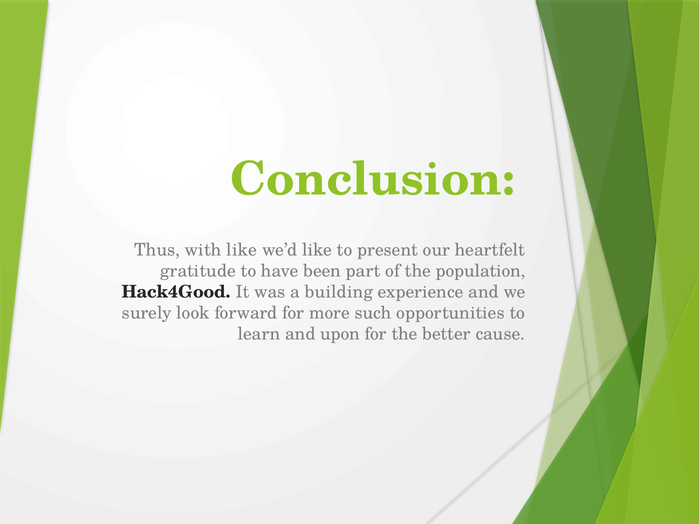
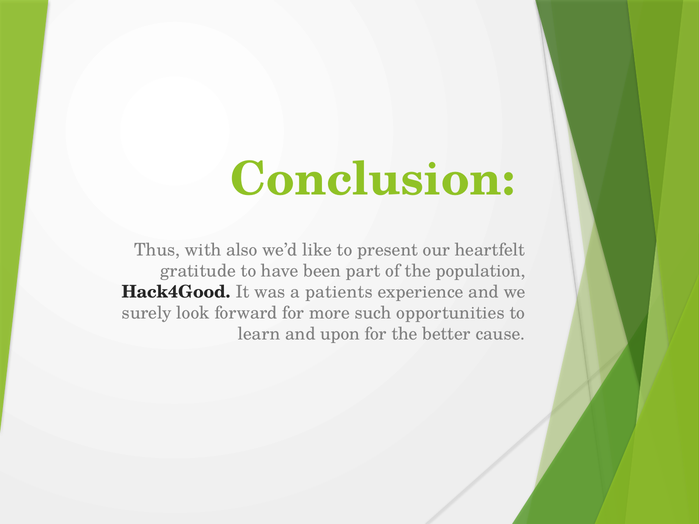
with like: like -> also
building: building -> patients
